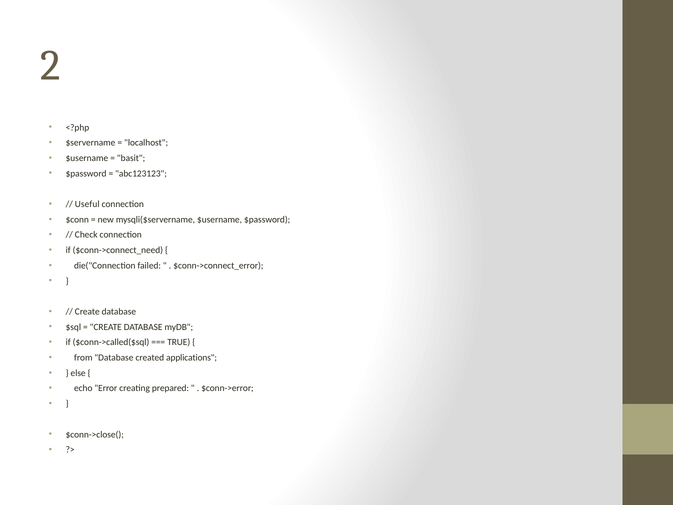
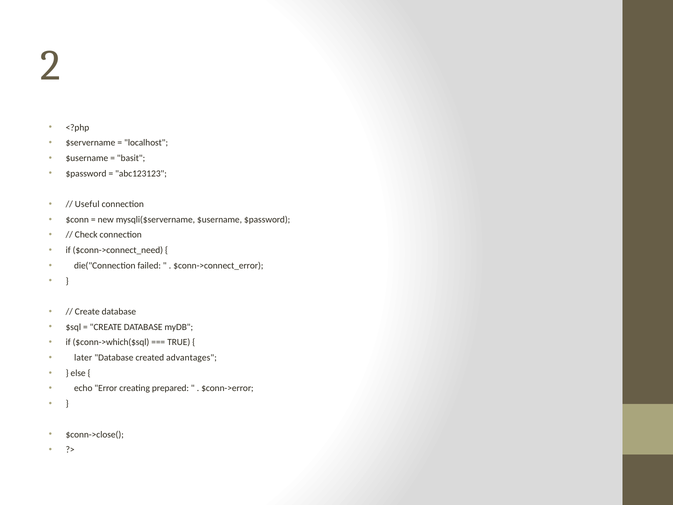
$conn->called($sql: $conn->called($sql -> $conn->which($sql
from: from -> later
applications: applications -> advantages
